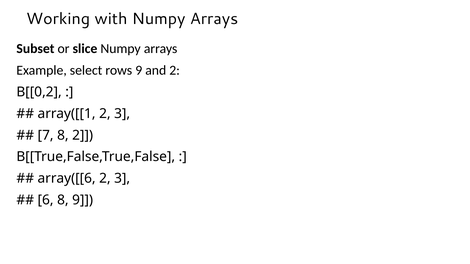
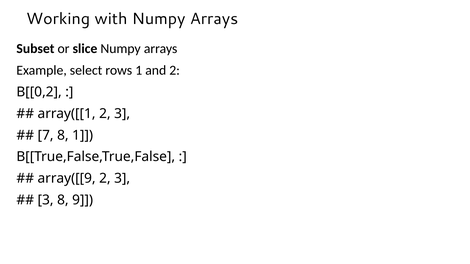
rows 9: 9 -> 1
8 2: 2 -> 1
array([[6: array([[6 -> array([[9
6 at (46, 200): 6 -> 3
